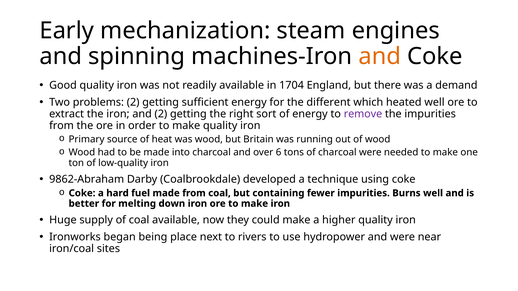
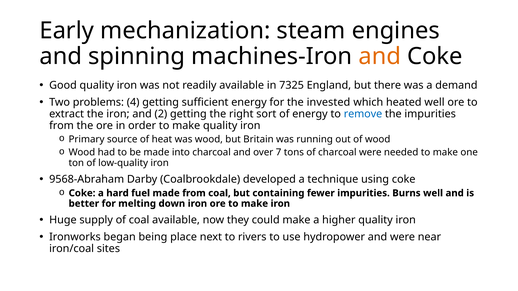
1704: 1704 -> 7325
problems 2: 2 -> 4
different: different -> invested
remove colour: purple -> blue
6: 6 -> 7
9862-Abraham: 9862-Abraham -> 9568-Abraham
